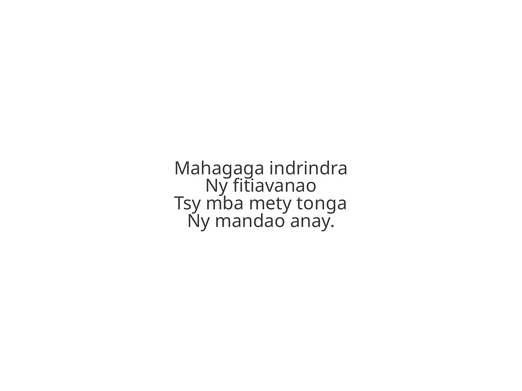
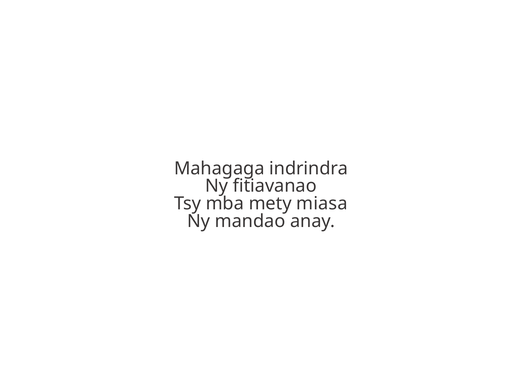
tonga: tonga -> miasa
